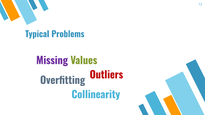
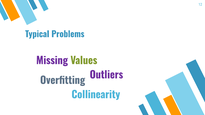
Outliers colour: red -> purple
